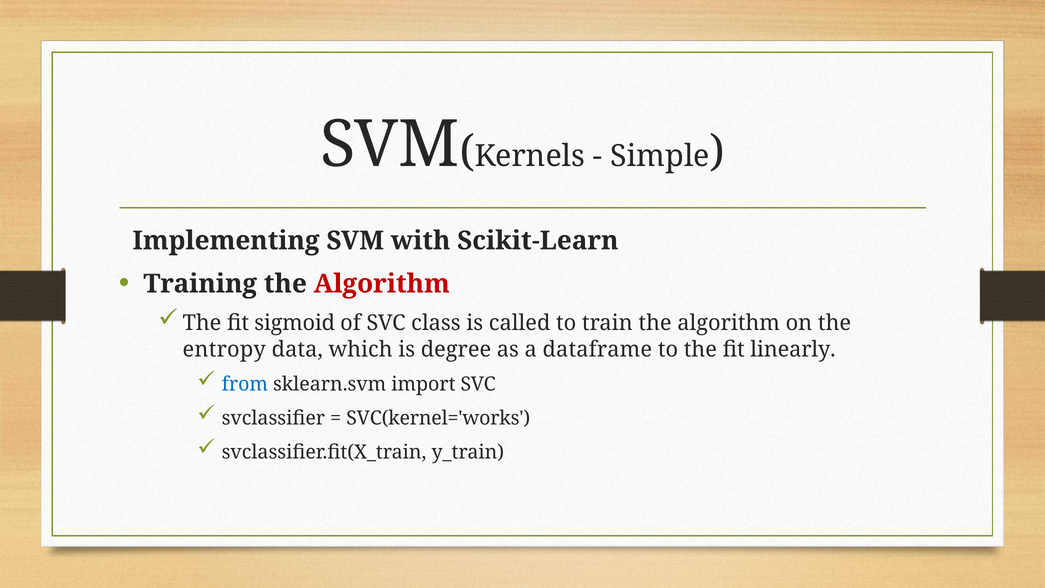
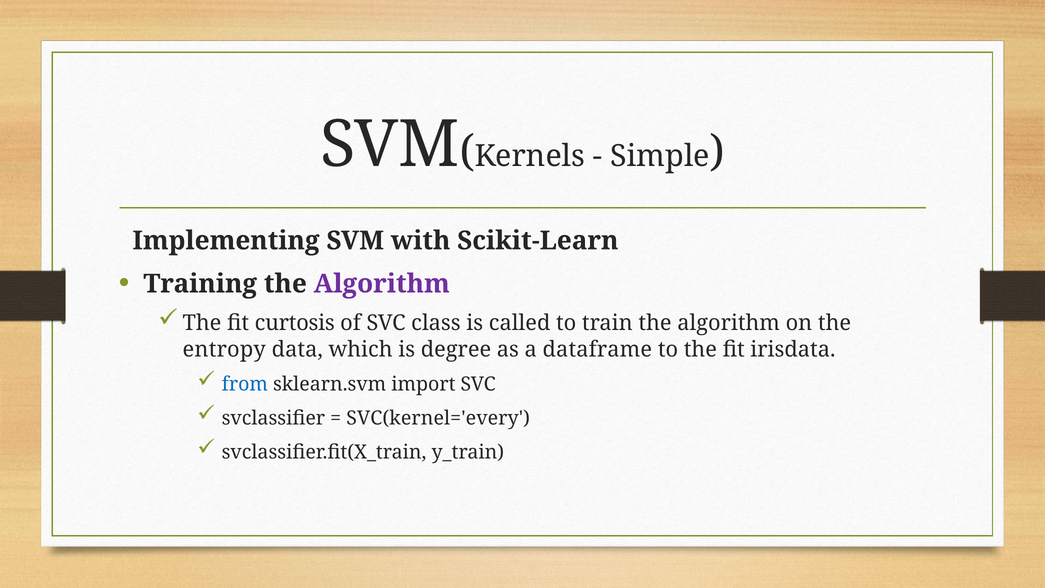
Algorithm at (382, 284) colour: red -> purple
sigmoid: sigmoid -> curtosis
linearly: linearly -> irisdata
SVC(kernel='works: SVC(kernel='works -> SVC(kernel='every
